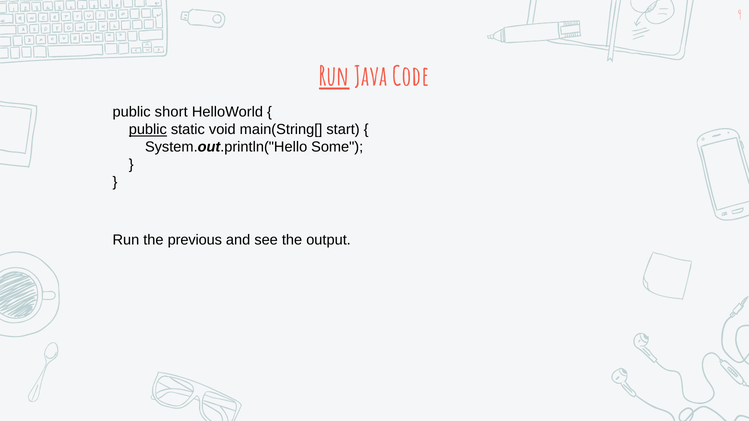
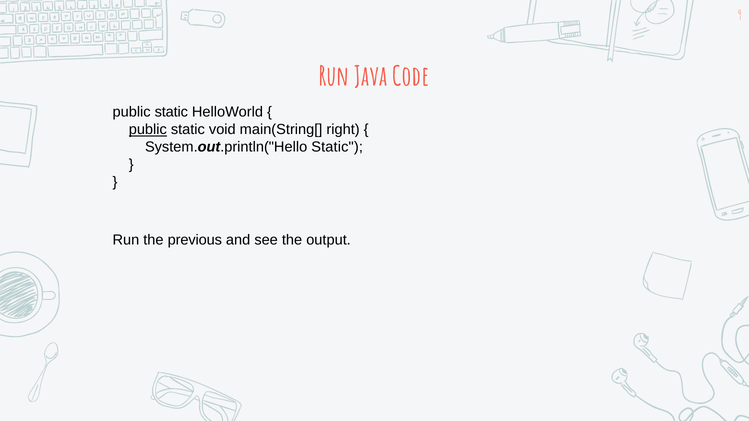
Run at (334, 77) underline: present -> none
short at (171, 112): short -> static
start: start -> right
System.out.println("Hello Some: Some -> Static
